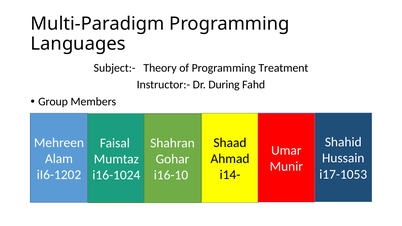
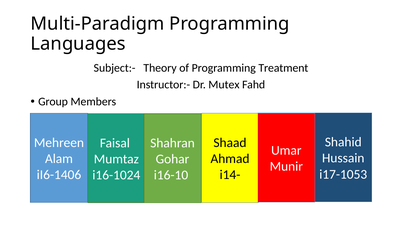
During: During -> Mutex
iI6-1202: iI6-1202 -> iI6-1406
